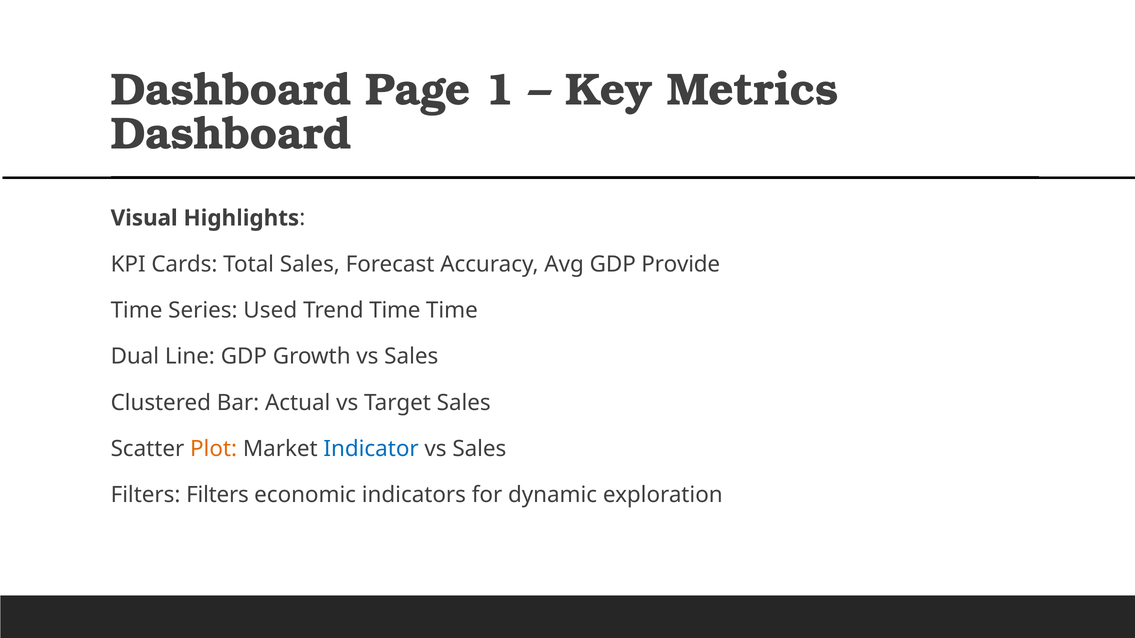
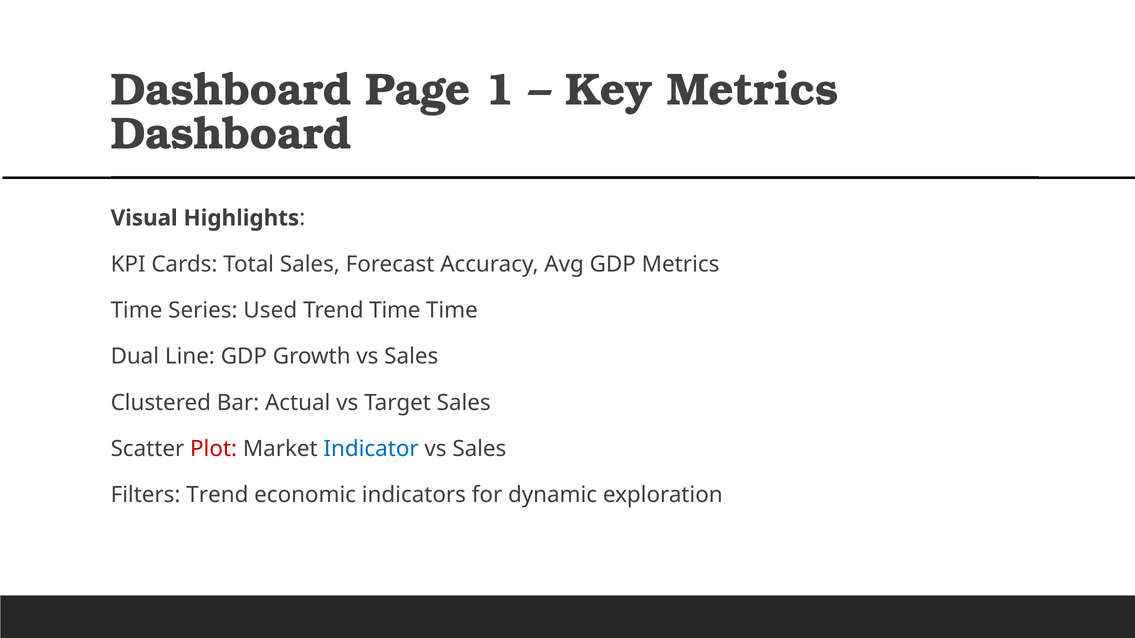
GDP Provide: Provide -> Metrics
Plot colour: orange -> red
Filters Filters: Filters -> Trend
